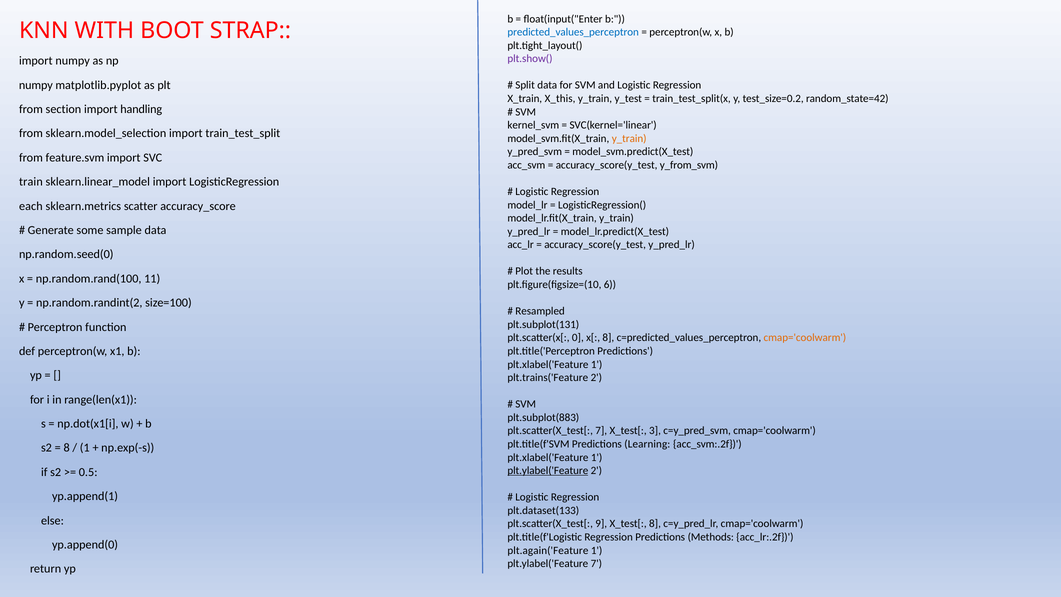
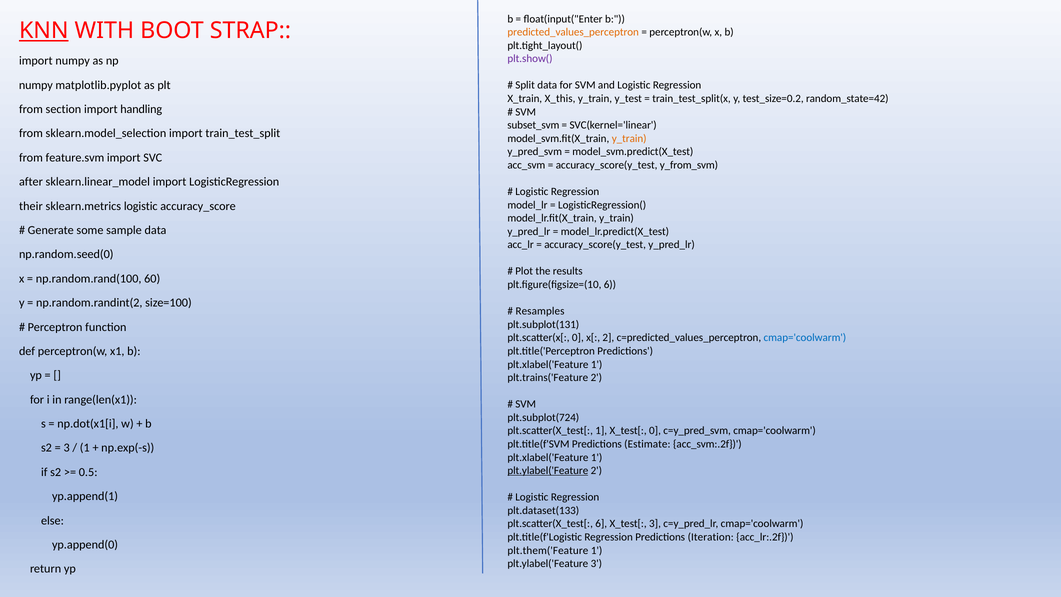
KNN underline: none -> present
predicted_values_perceptron colour: blue -> orange
kernel_svm: kernel_svm -> subset_svm
train: train -> after
each: each -> their
sklearn.metrics scatter: scatter -> logistic
11: 11 -> 60
Resampled: Resampled -> Resamples
x[ 8: 8 -> 2
cmap='coolwarm at (805, 338) colour: orange -> blue
plt.subplot(883: plt.subplot(883 -> plt.subplot(724
plt.scatter(X_test[ 7: 7 -> 1
X_test[ 3: 3 -> 0
Learning: Learning -> Estimate
8 at (67, 448): 8 -> 3
plt.scatter(X_test[ 9: 9 -> 6
X_test[ 8: 8 -> 3
Methods: Methods -> Iteration
plt.again('Feature: plt.again('Feature -> plt.them('Feature
plt.ylabel('Feature 7: 7 -> 3
